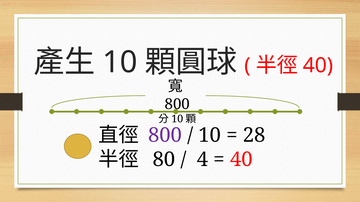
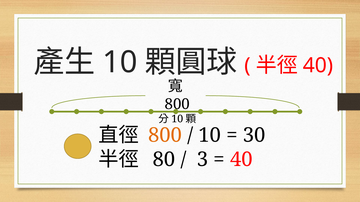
800 at (165, 136) colour: purple -> orange
28: 28 -> 30
4: 4 -> 3
